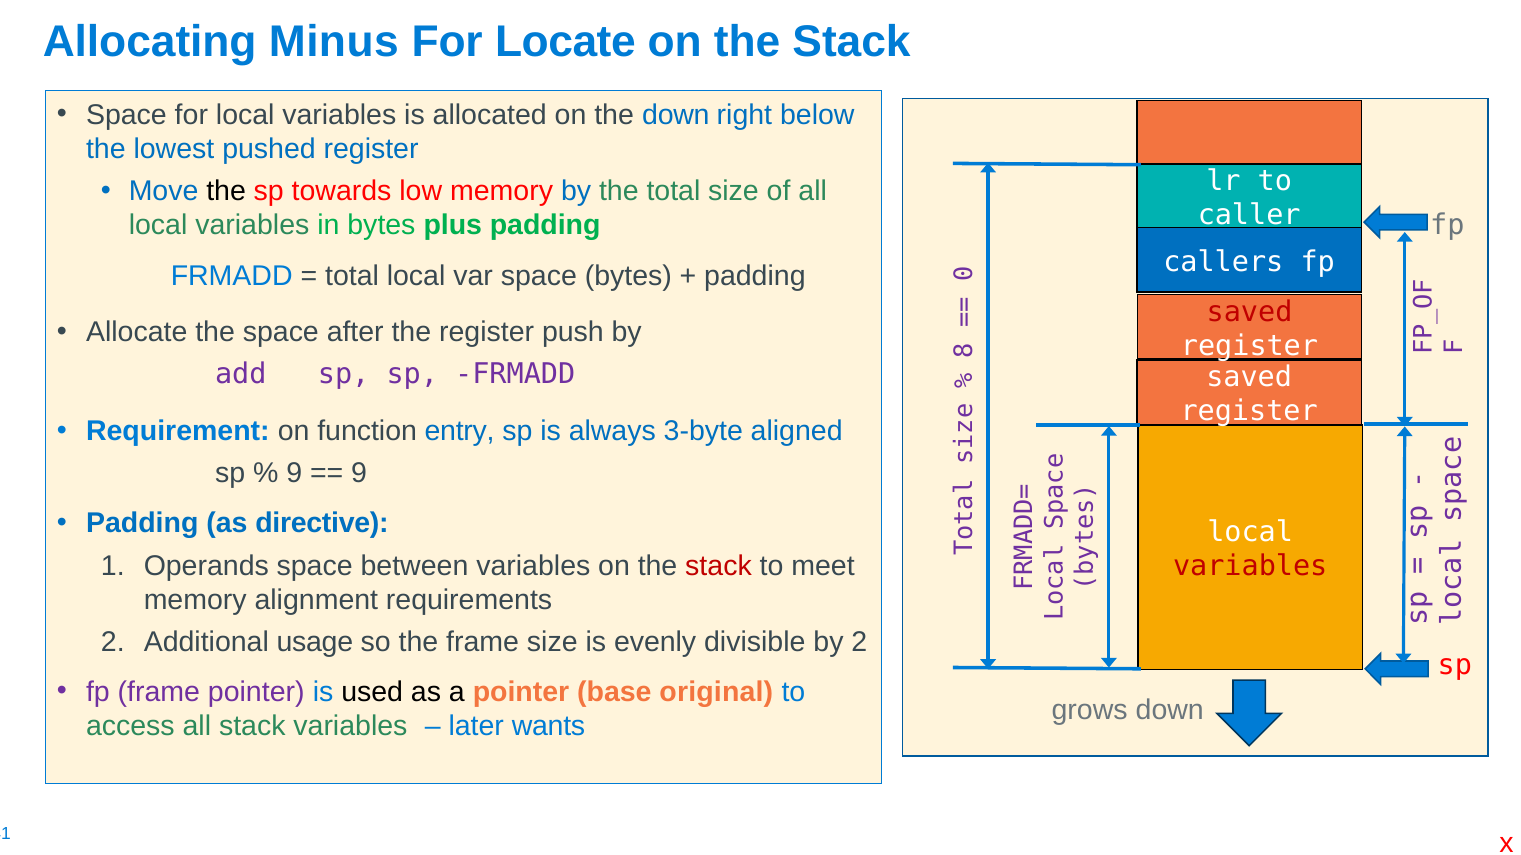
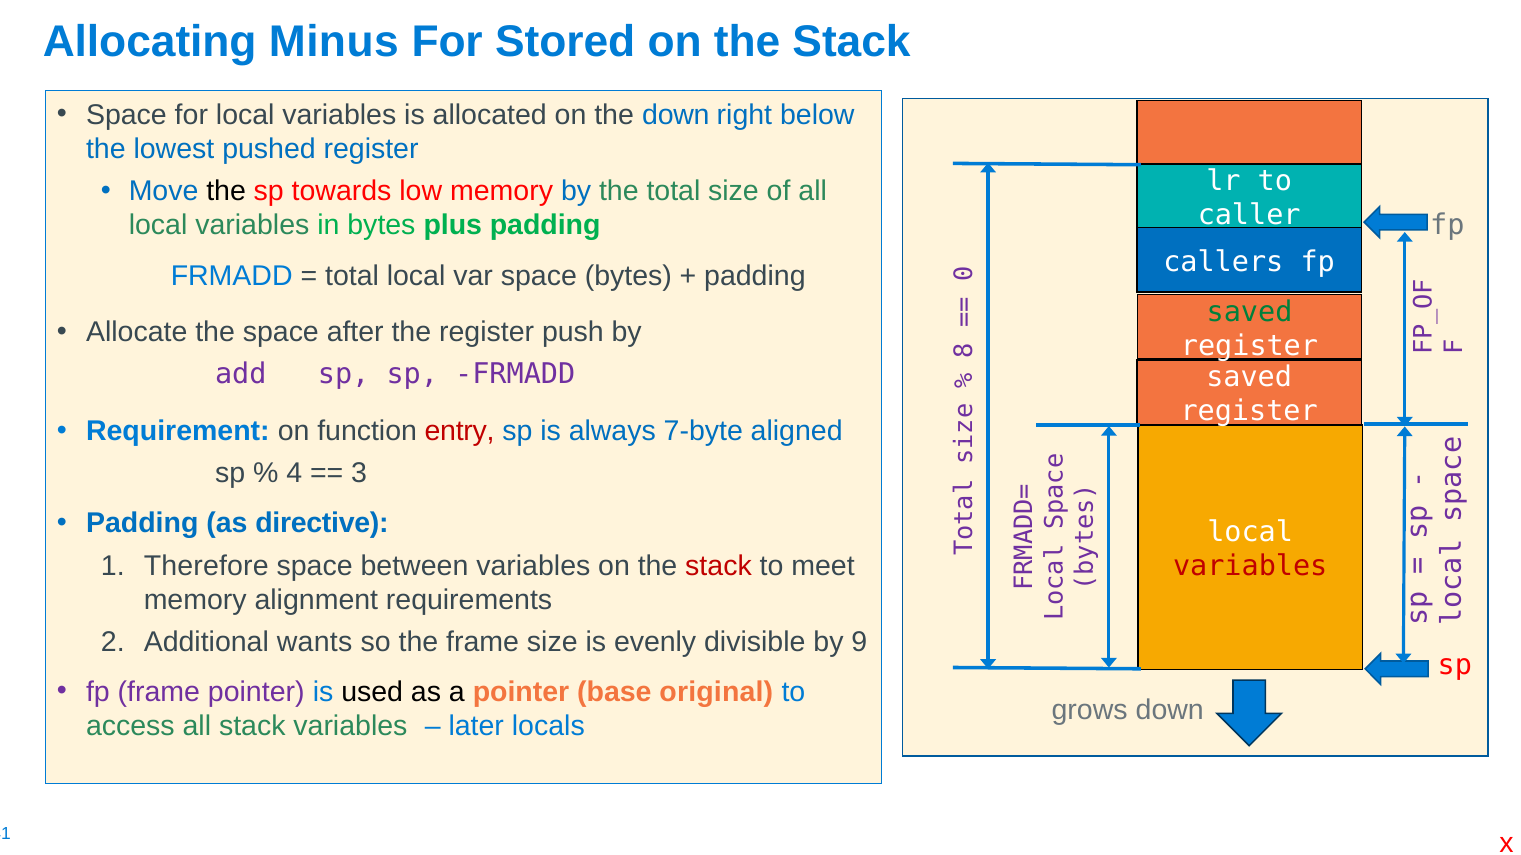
Locate: Locate -> Stored
saved at (1250, 312) colour: red -> green
entry colour: blue -> red
3-byte: 3-byte -> 7-byte
9 at (294, 474): 9 -> 4
9 at (359, 474): 9 -> 3
Operands: Operands -> Therefore
usage: usage -> wants
by 2: 2 -> 9
wants: wants -> locals
